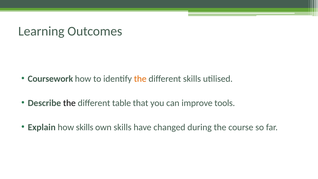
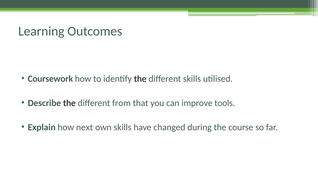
the at (140, 79) colour: orange -> black
table: table -> from
how skills: skills -> next
